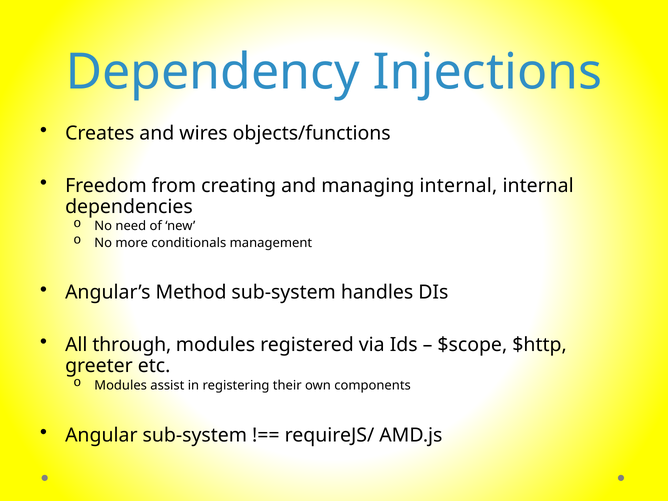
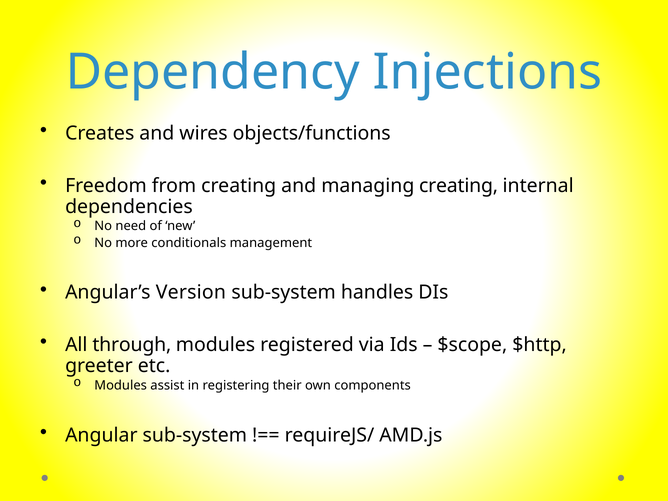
managing internal: internal -> creating
Method: Method -> Version
